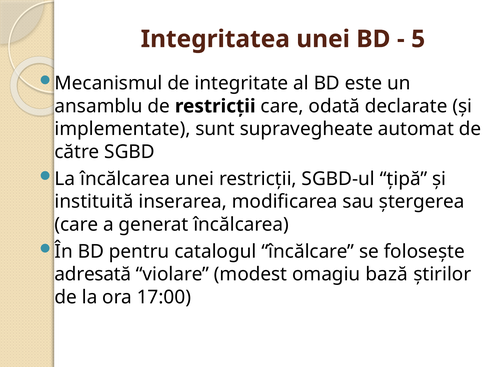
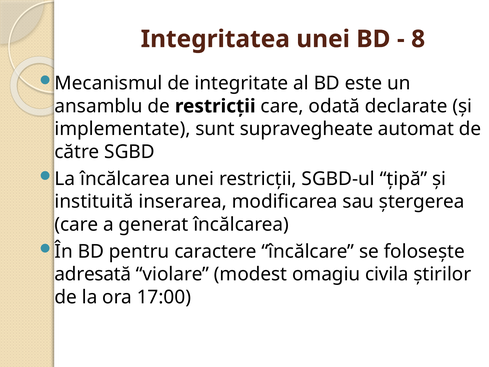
5: 5 -> 8
catalogul: catalogul -> caractere
bază: bază -> civila
